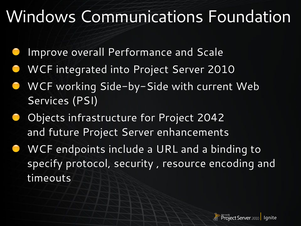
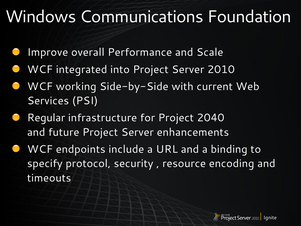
Objects: Objects -> Regular
2042: 2042 -> 2040
